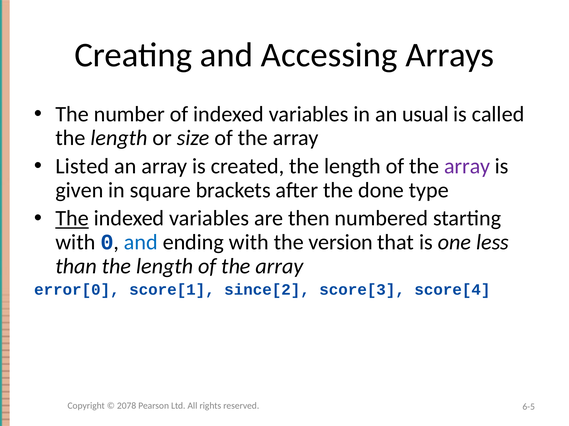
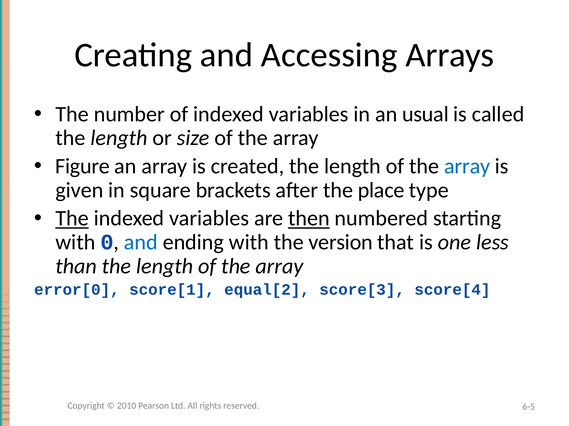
Listed: Listed -> Figure
array at (467, 166) colour: purple -> blue
done: done -> place
then underline: none -> present
since[2: since[2 -> equal[2
2078: 2078 -> 2010
